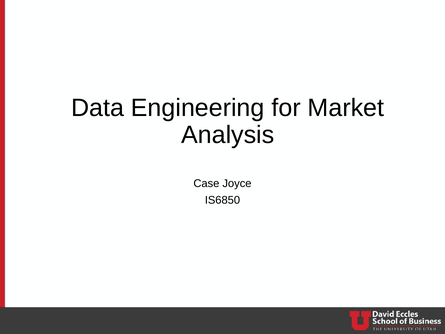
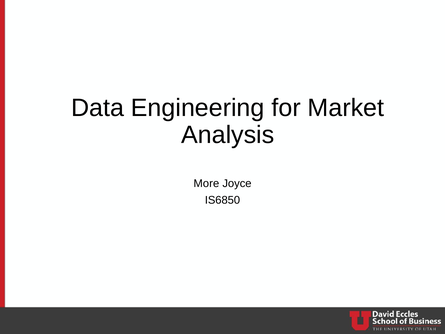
Case: Case -> More
